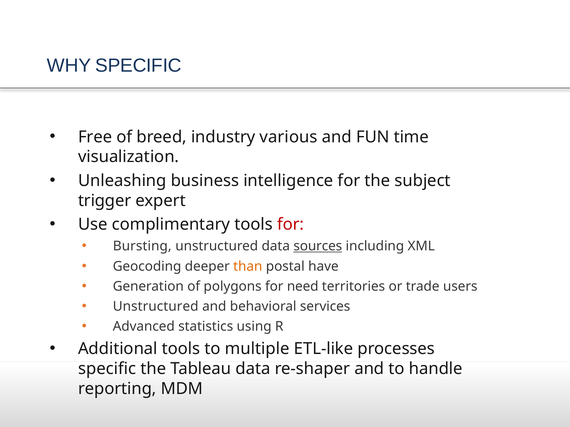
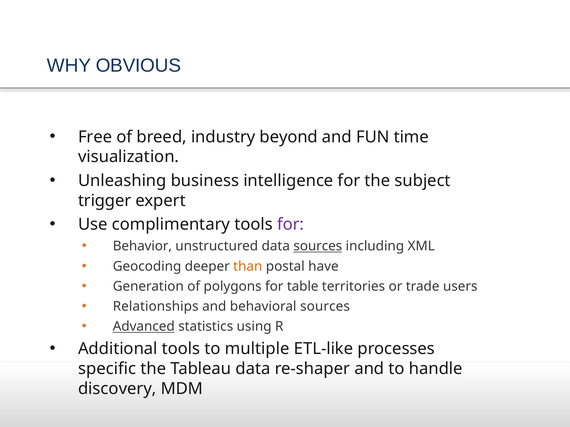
WHY SPECIFIC: SPECIFIC -> OBVIOUS
various: various -> beyond
for at (291, 225) colour: red -> purple
Bursting: Bursting -> Behavior
need: need -> table
Unstructured at (156, 307): Unstructured -> Relationships
behavioral services: services -> sources
Advanced underline: none -> present
reporting: reporting -> discovery
